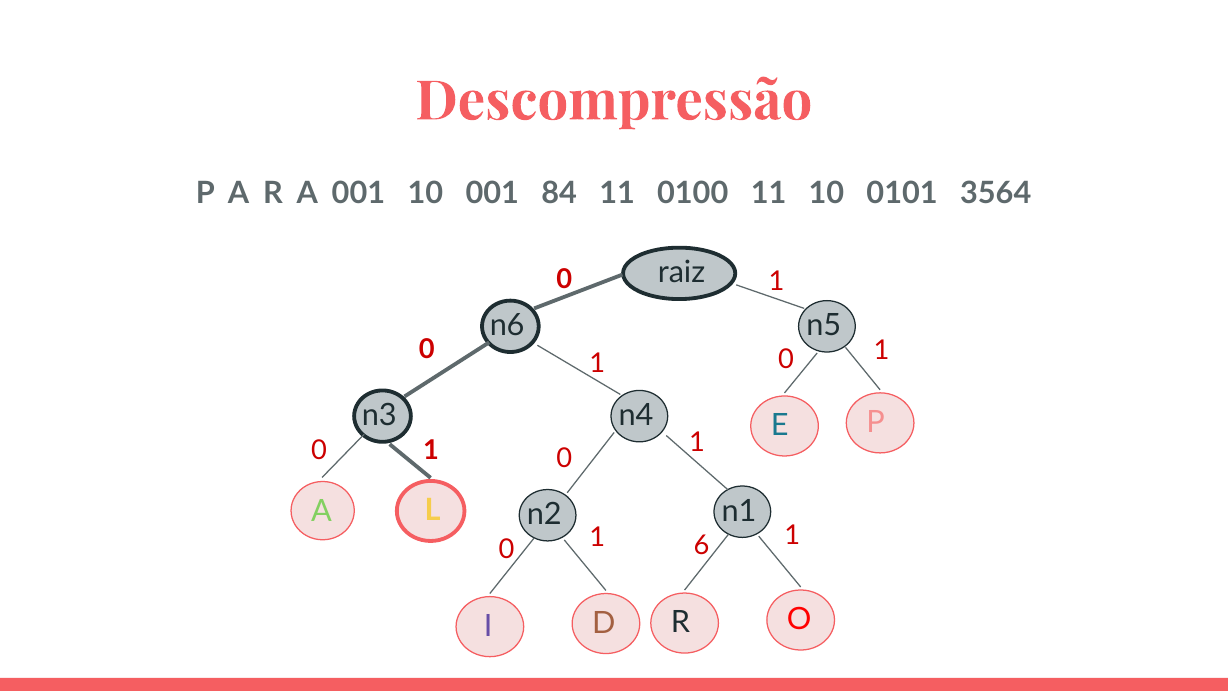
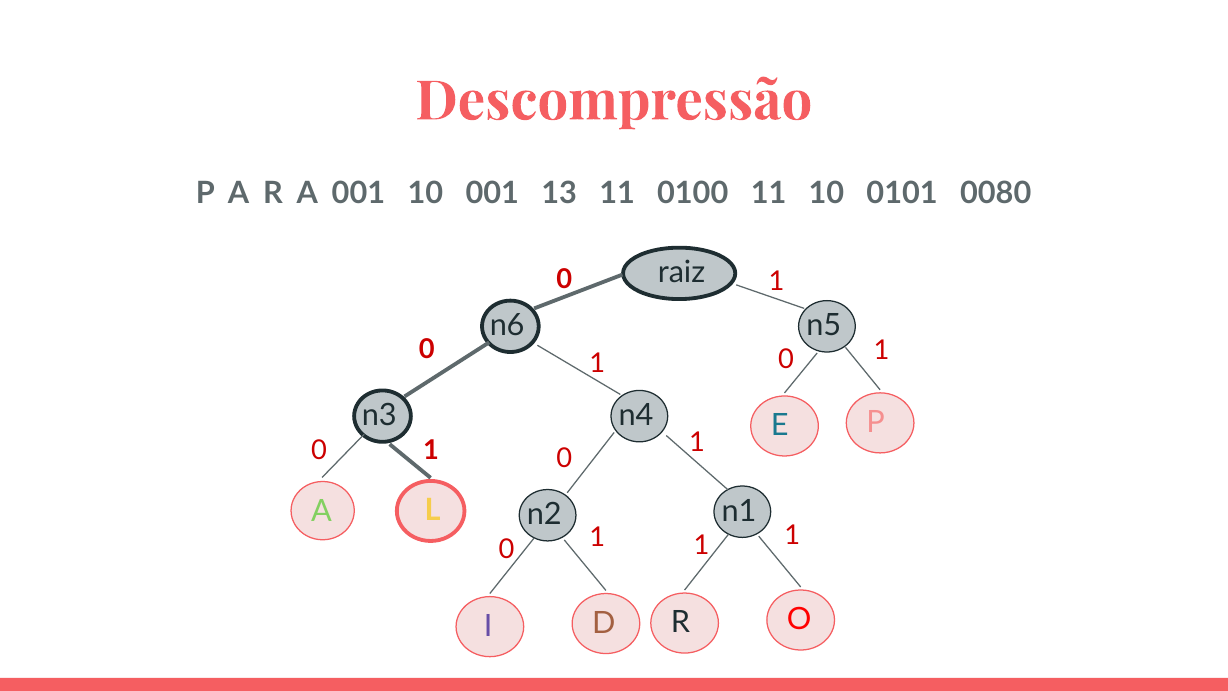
84: 84 -> 13
3564: 3564 -> 0080
6 at (701, 545): 6 -> 1
